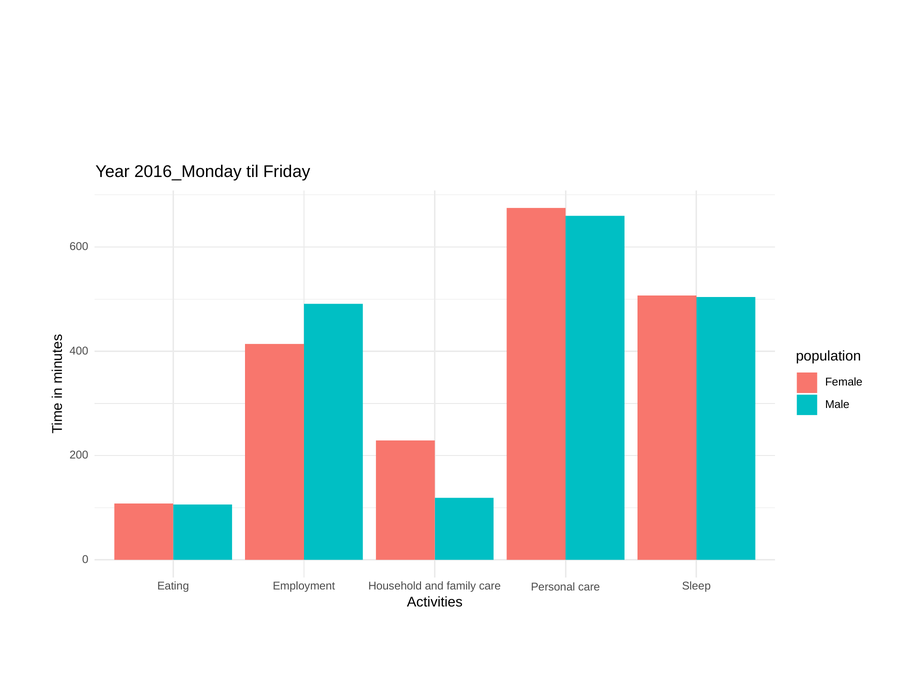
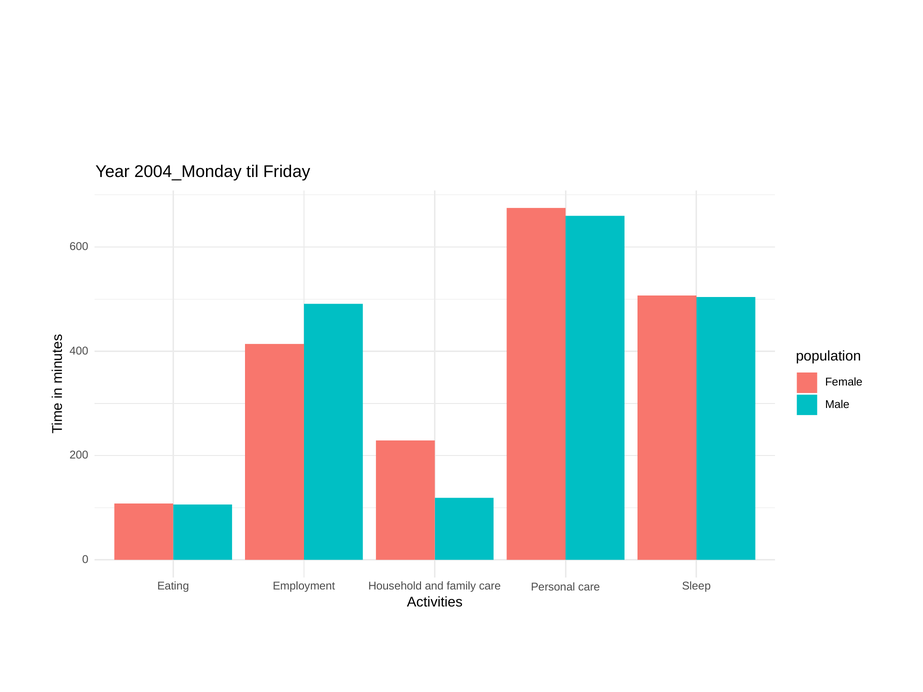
2016_Monday: 2016_Monday -> 2004_Monday
